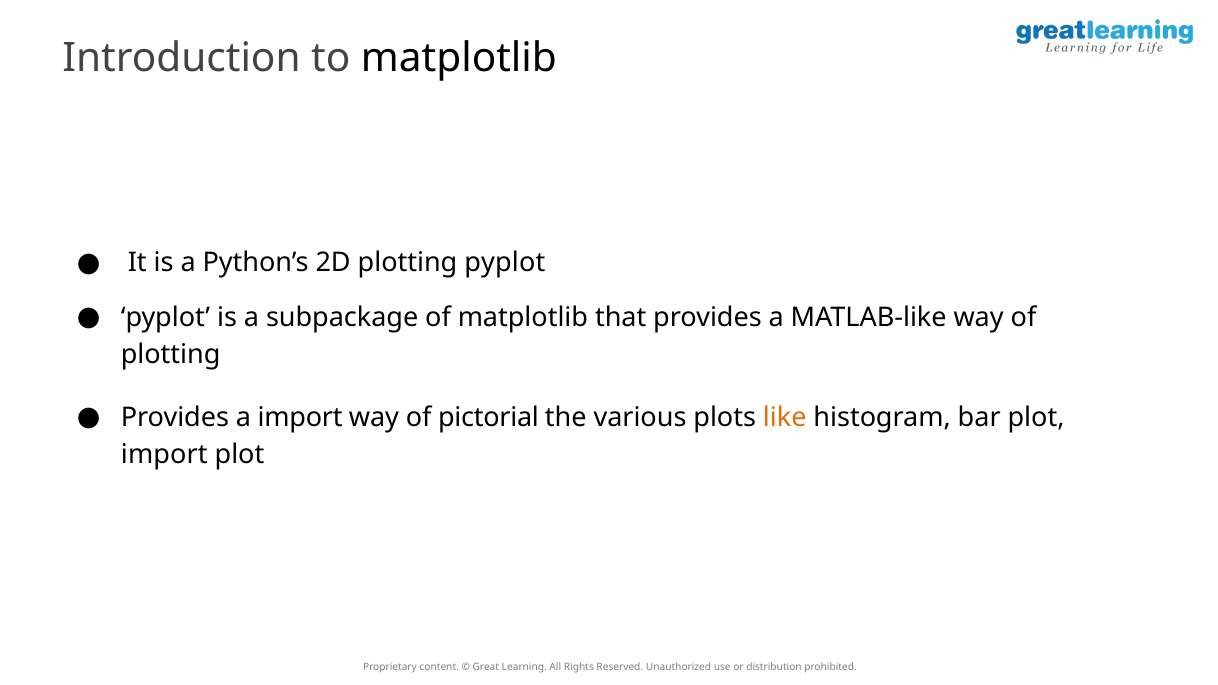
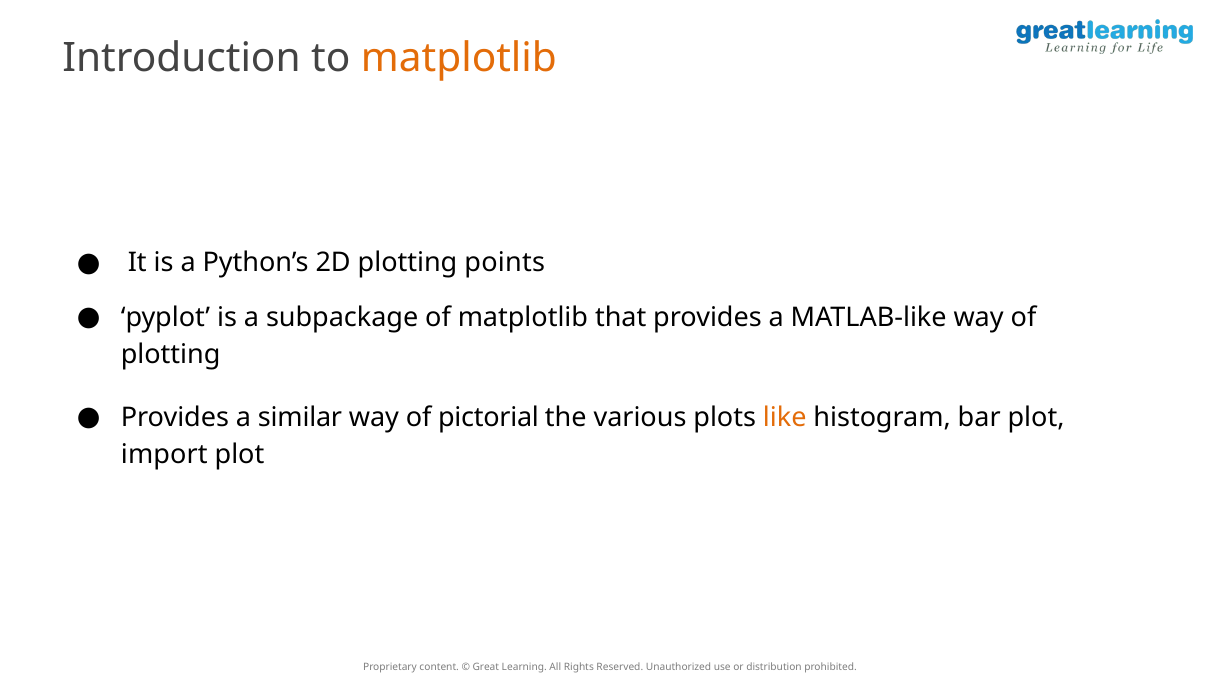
matplotlib at (459, 58) colour: black -> orange
plotting pyplot: pyplot -> points
a import: import -> similar
